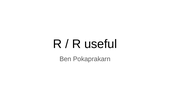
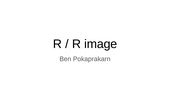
useful: useful -> image
